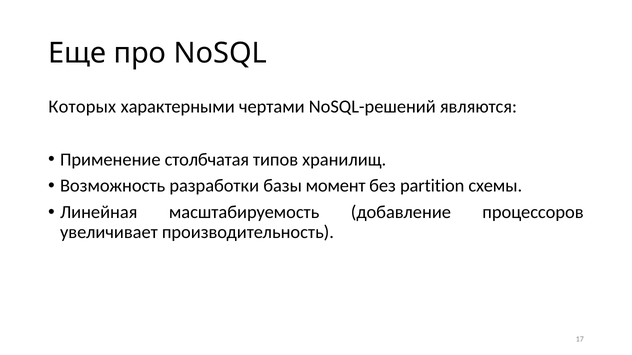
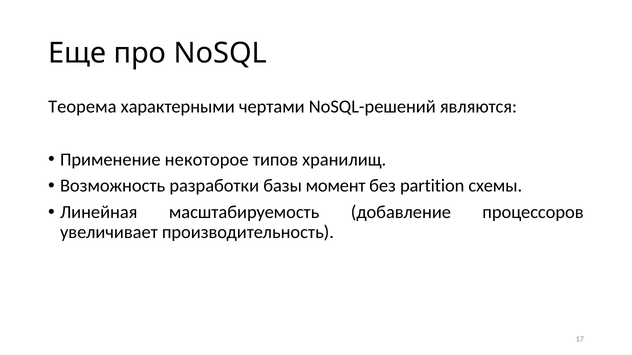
Которых: Которых -> Теорема
столбчатая: столбчатая -> некоторое
